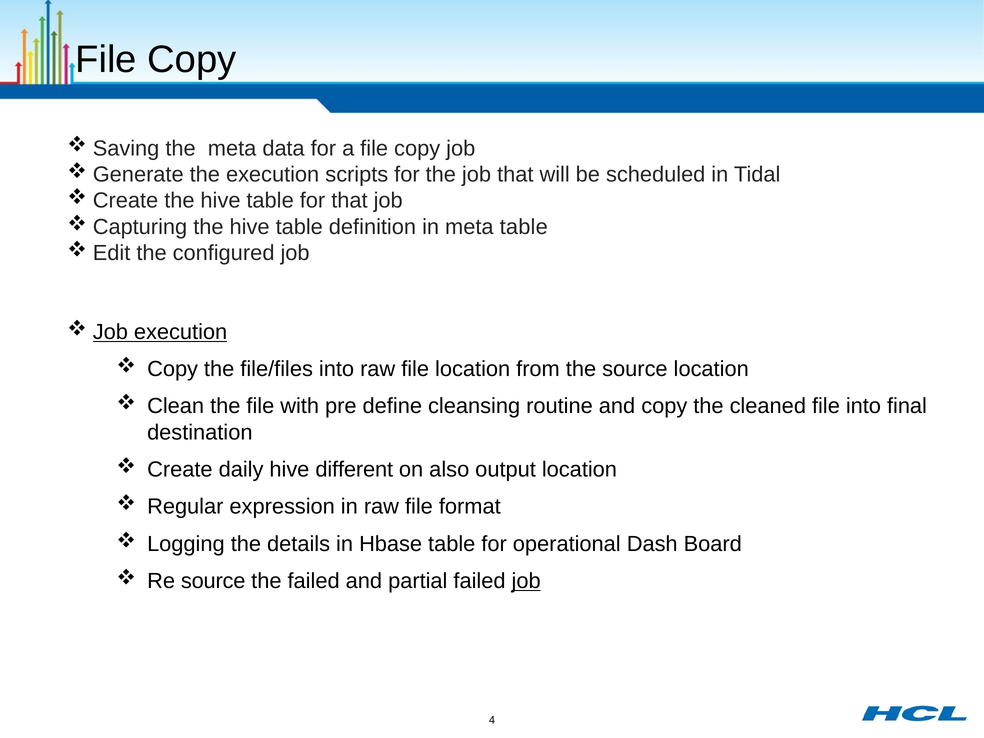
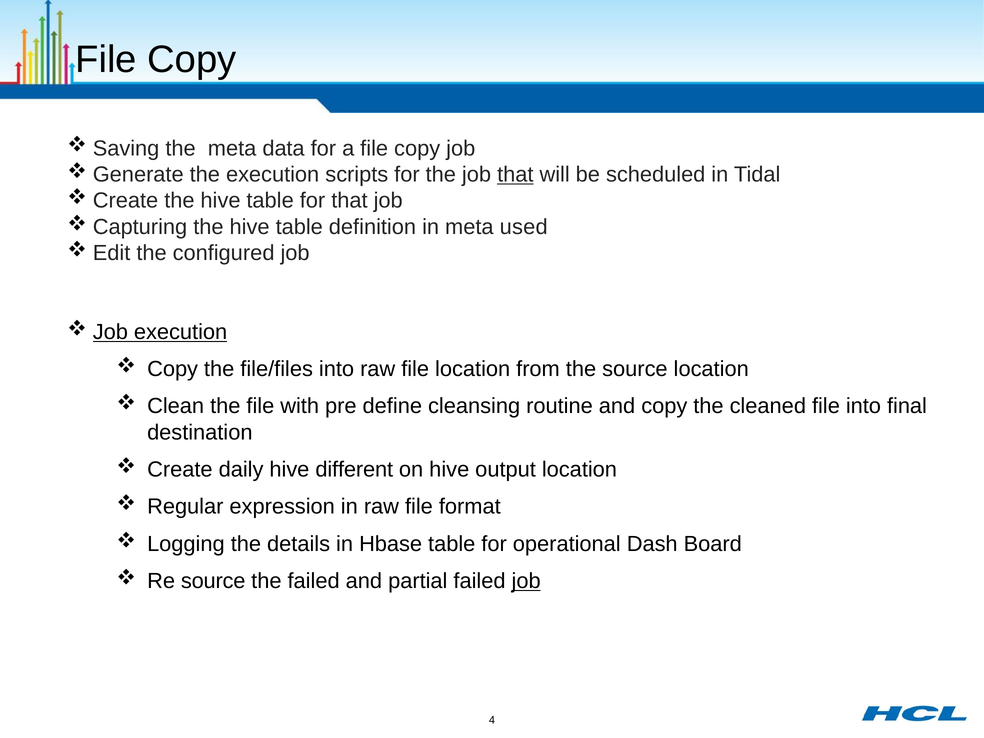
that at (515, 175) underline: none -> present
meta table: table -> used
on also: also -> hive
